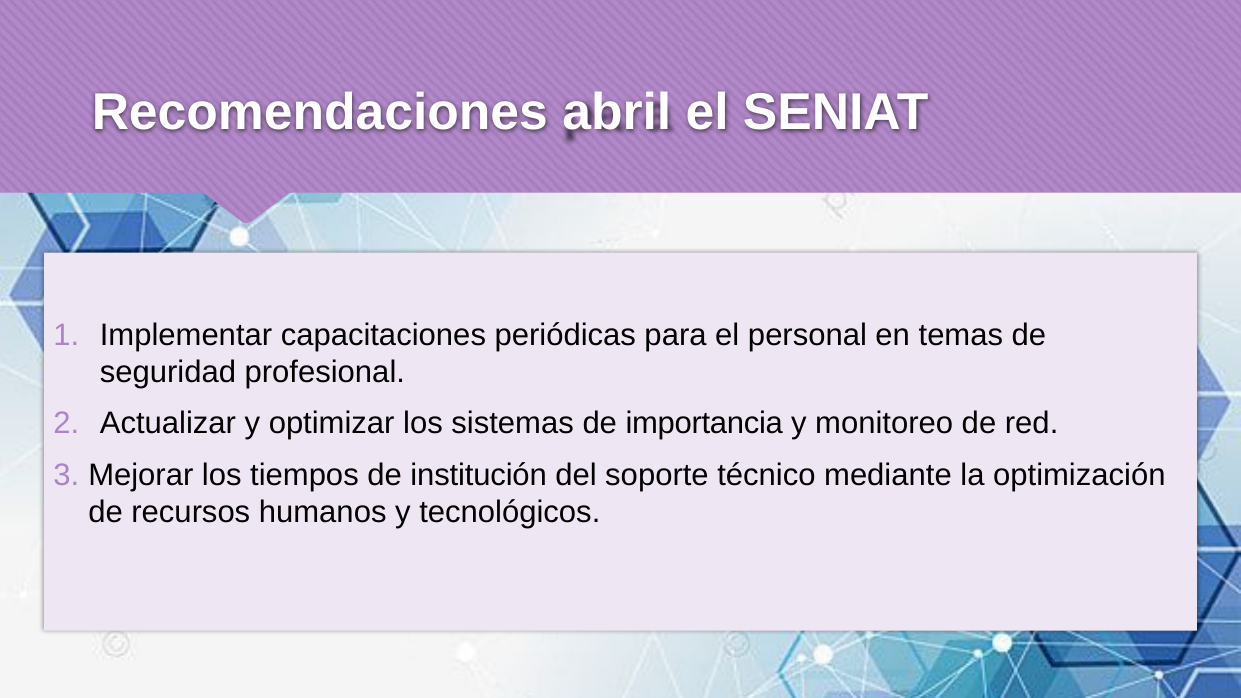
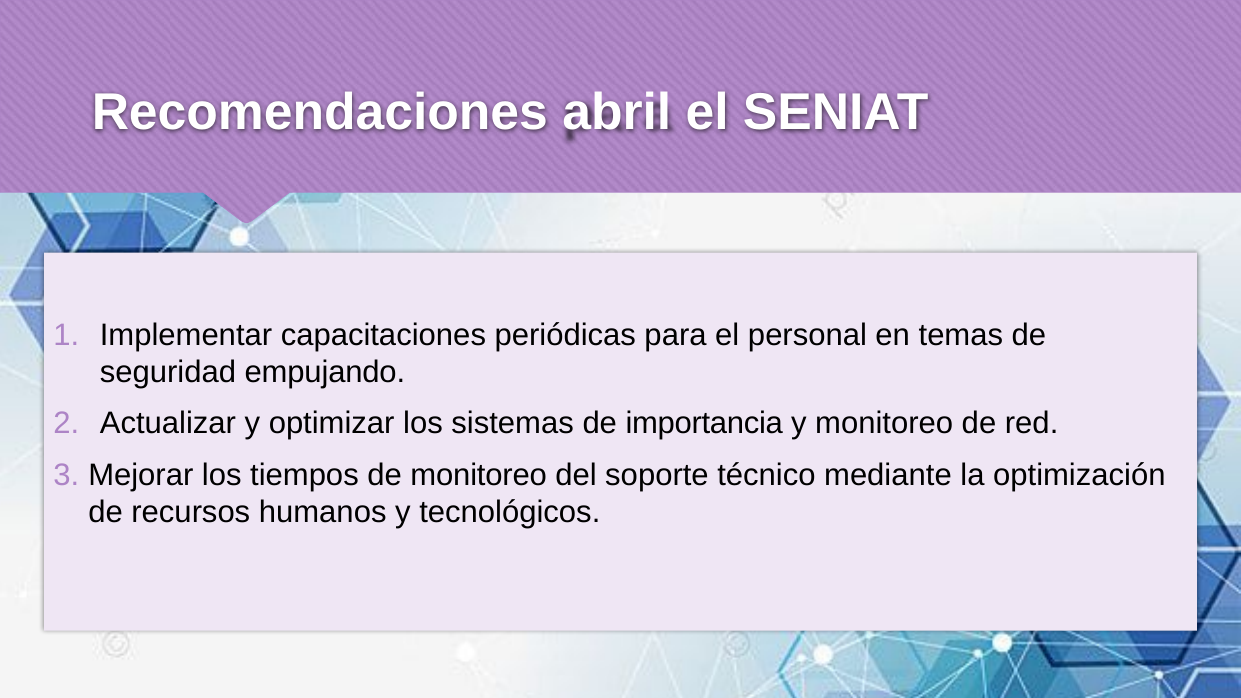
profesional: profesional -> empujando
de institución: institución -> monitoreo
